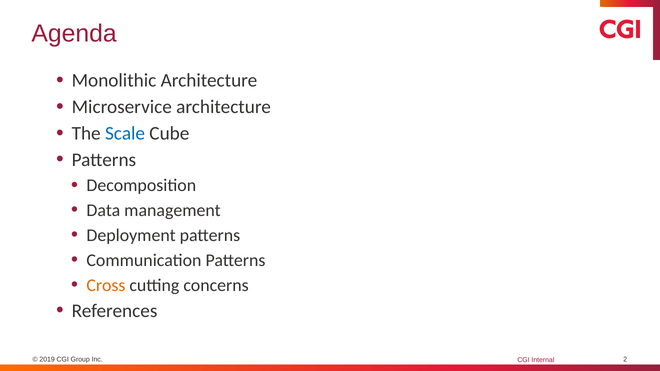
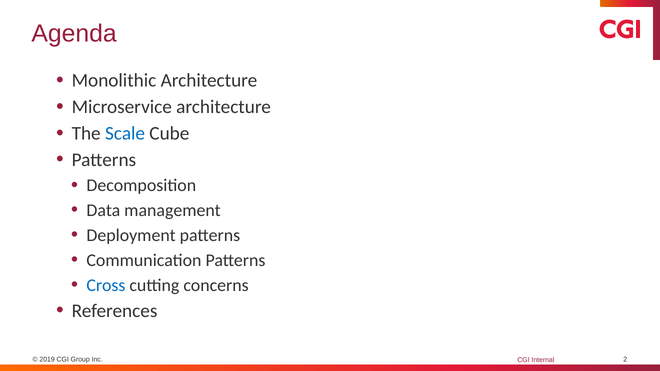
Cross colour: orange -> blue
